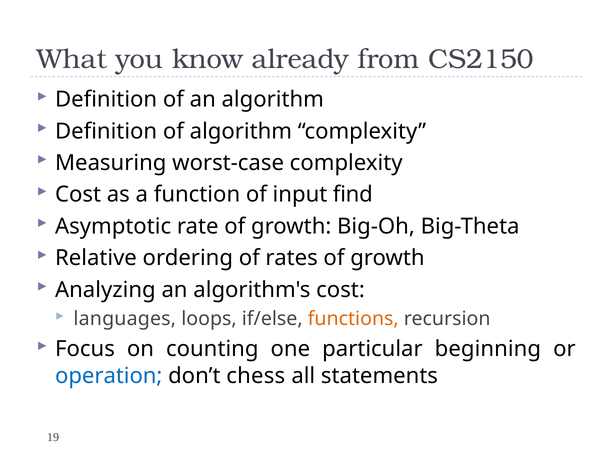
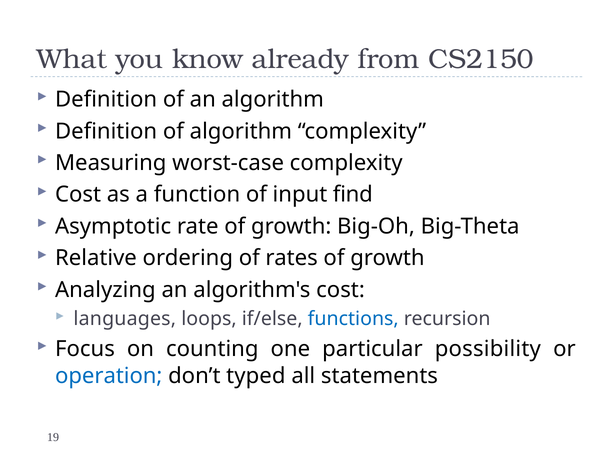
functions colour: orange -> blue
beginning: beginning -> possibility
chess: chess -> typed
